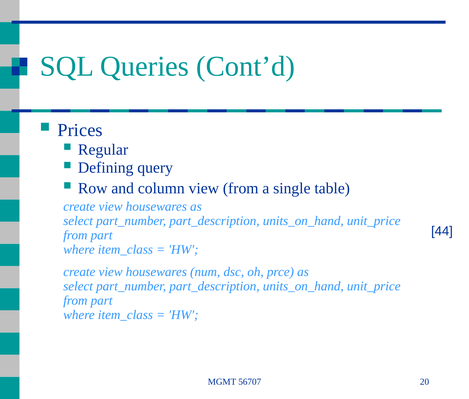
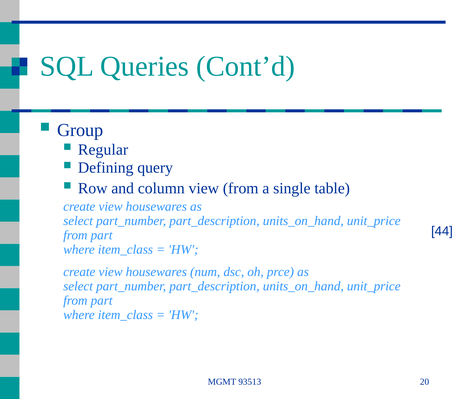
Prices: Prices -> Group
56707: 56707 -> 93513
